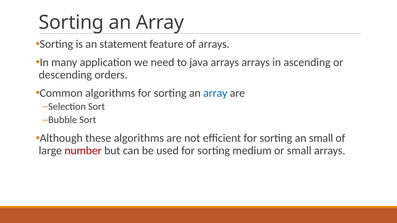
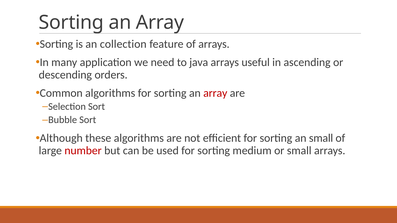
statement: statement -> collection
arrays arrays: arrays -> useful
array at (215, 93) colour: blue -> red
